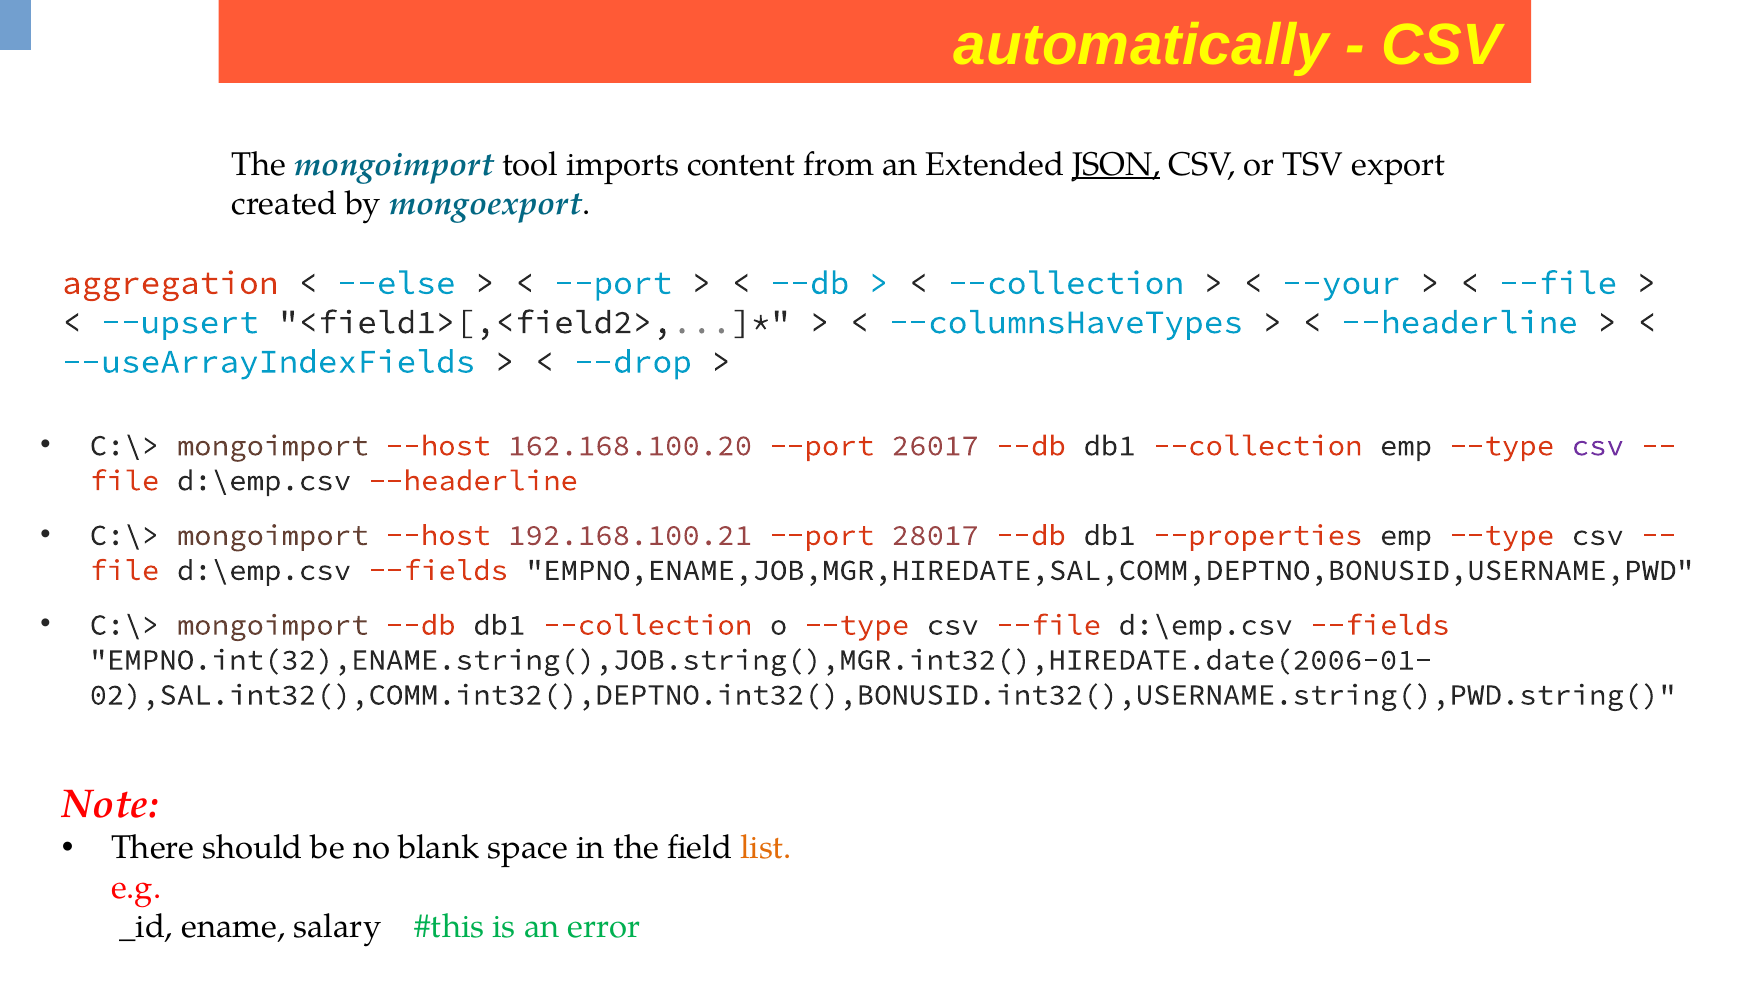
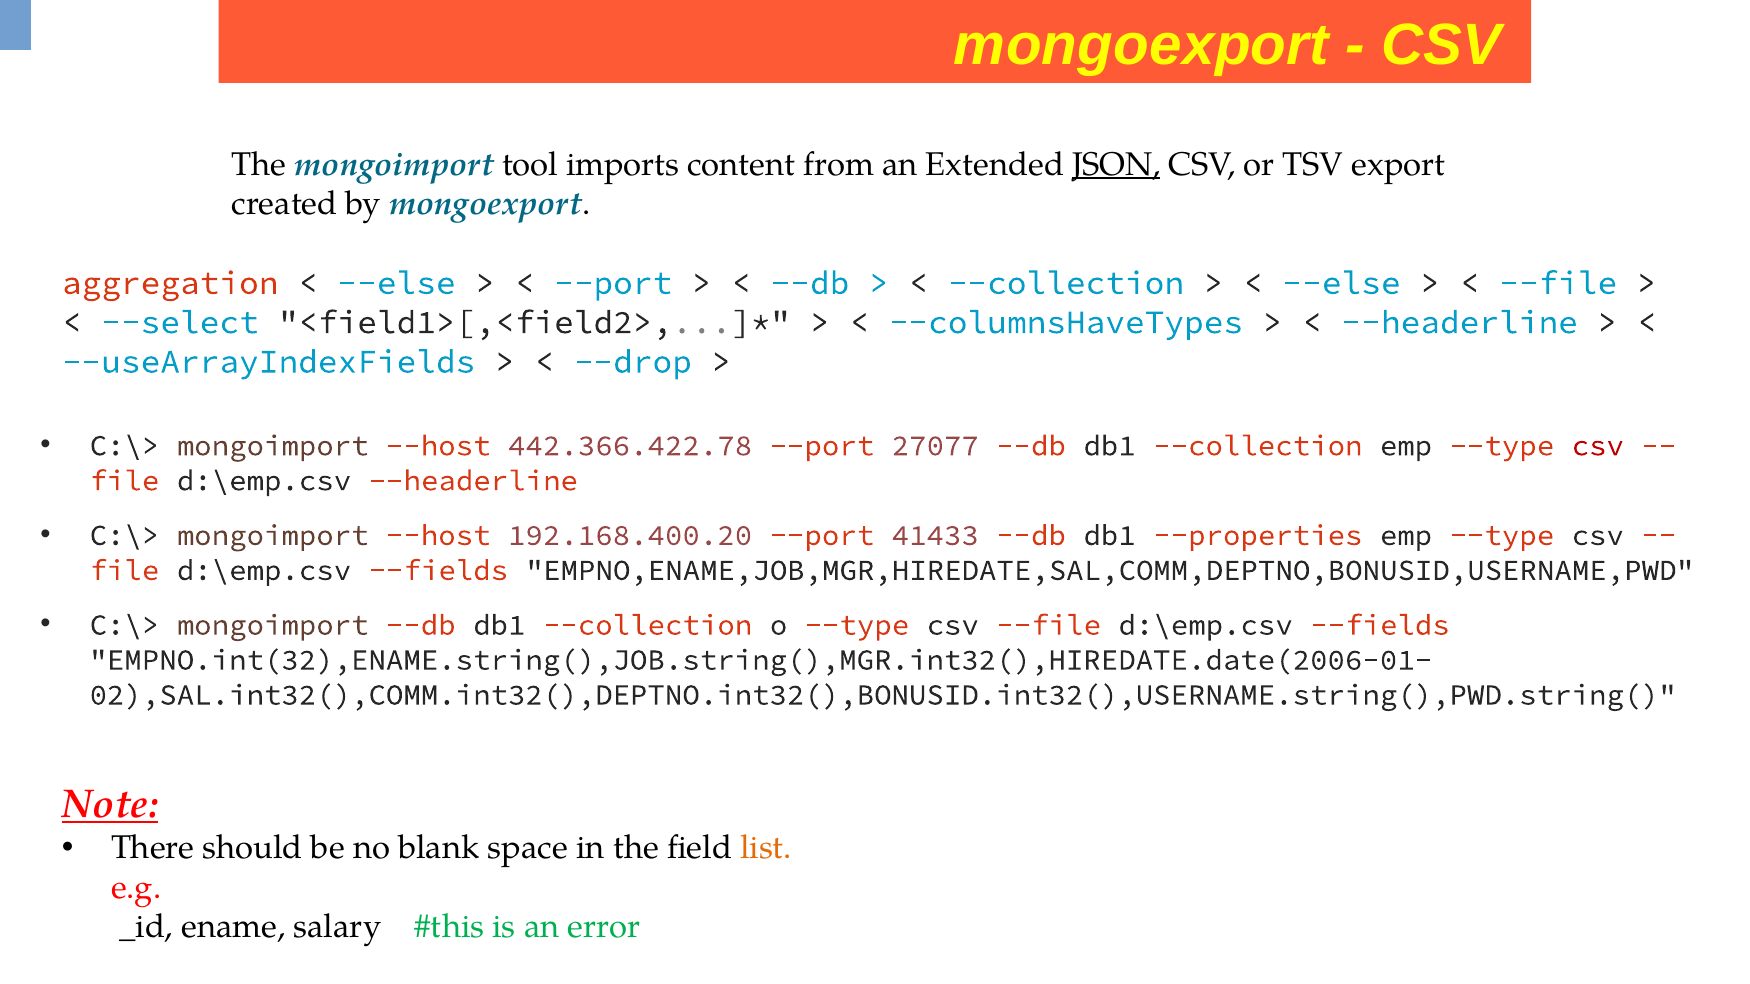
automatically at (1142, 46): automatically -> mongoexport
--your at (1342, 283): --your -> --else
--upsert: --upsert -> --select
162.168.100.20: 162.168.100.20 -> 442.366.422.78
26017: 26017 -> 27077
csv at (1598, 446) colour: purple -> red
192.168.100.21: 192.168.100.21 -> 192.168.400.20
28017: 28017 -> 41433
Note underline: none -> present
